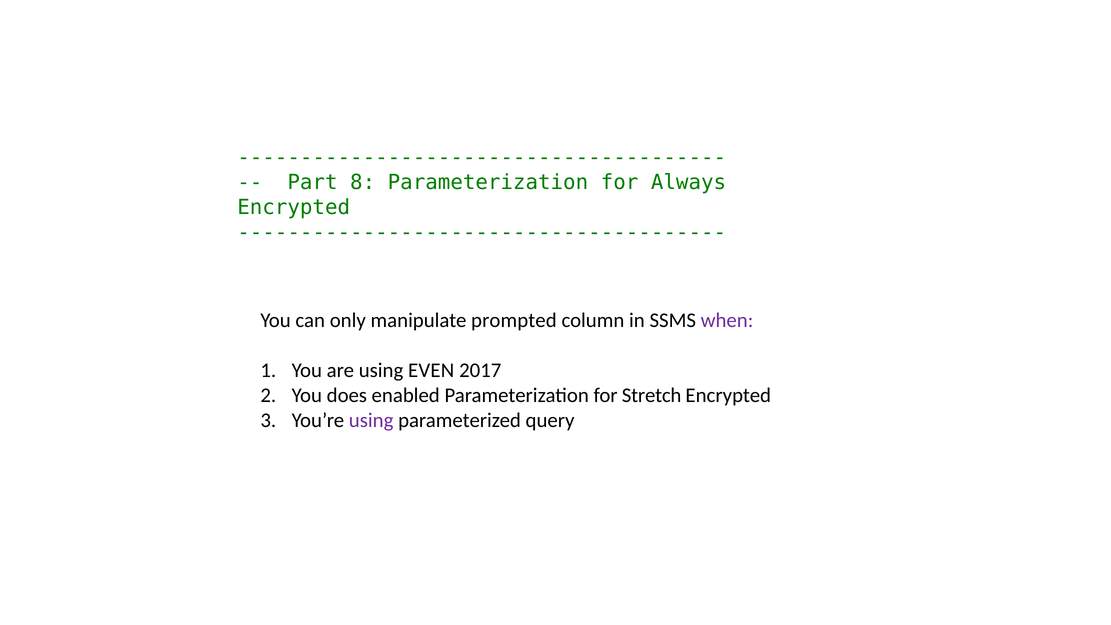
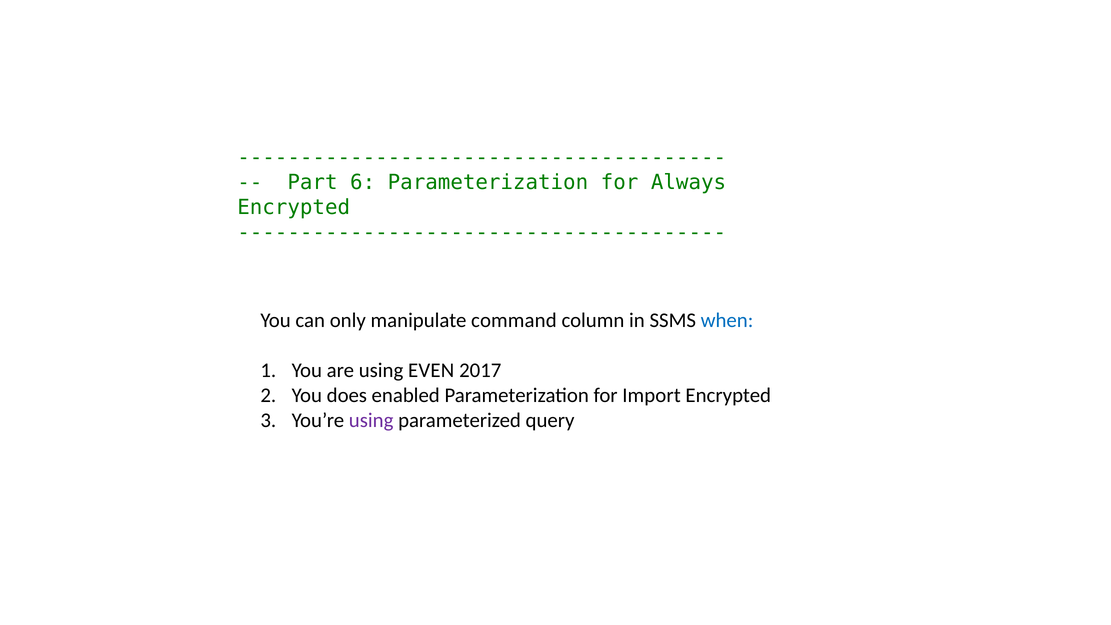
8: 8 -> 6
prompted: prompted -> command
when colour: purple -> blue
Stretch: Stretch -> Import
